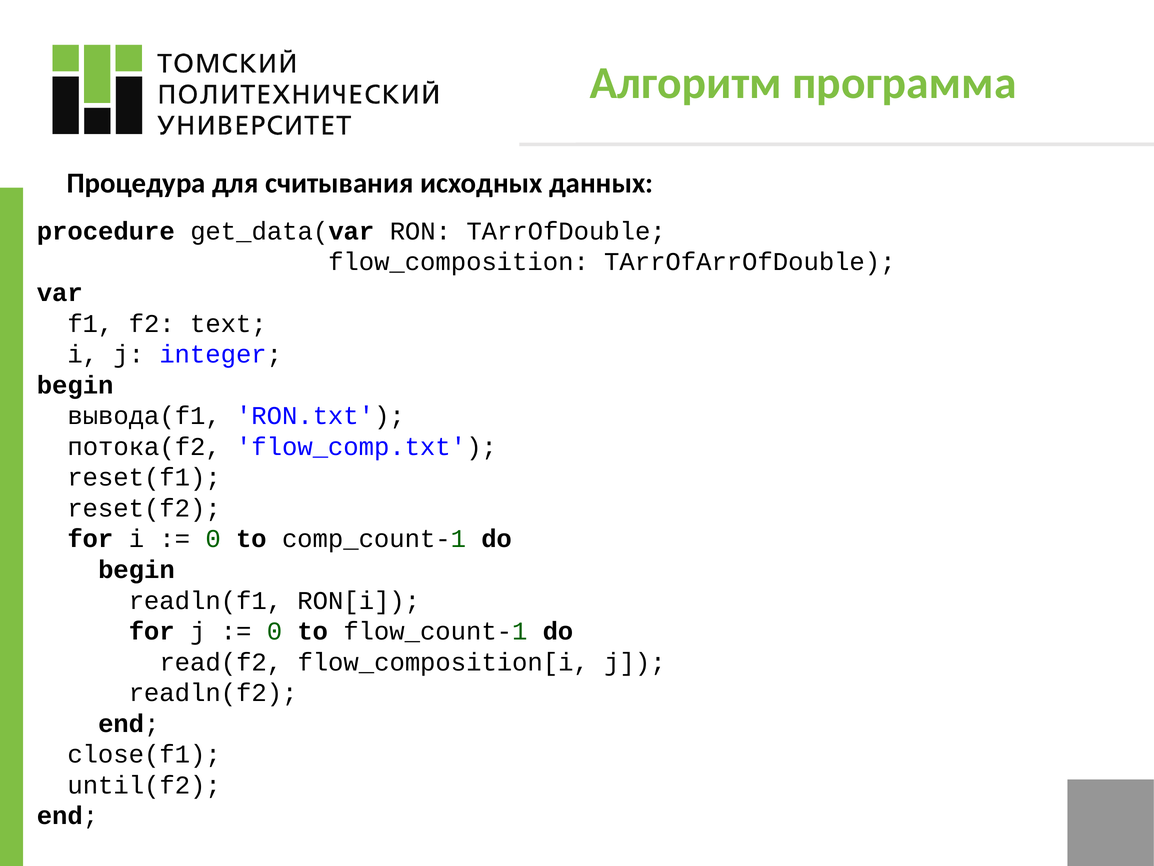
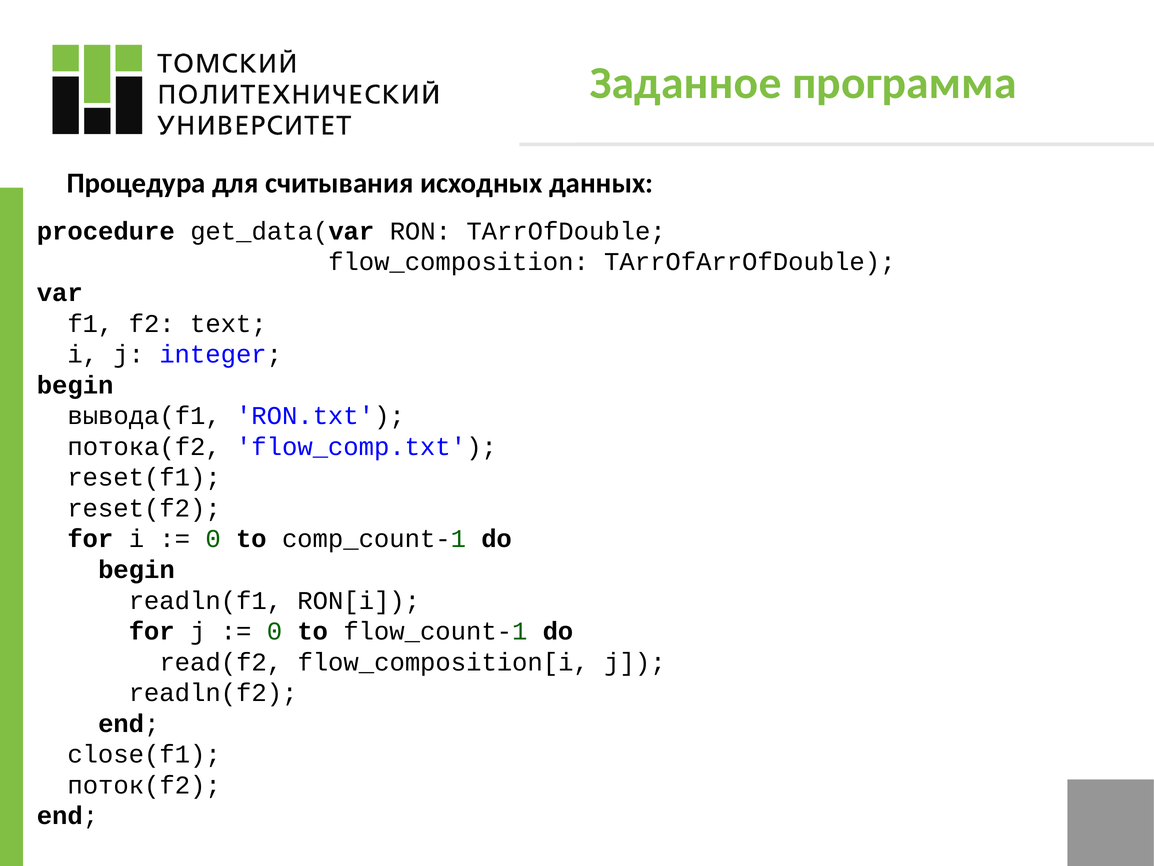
Алгоритм: Алгоритм -> Заданное
until(f2: until(f2 -> поток(f2
